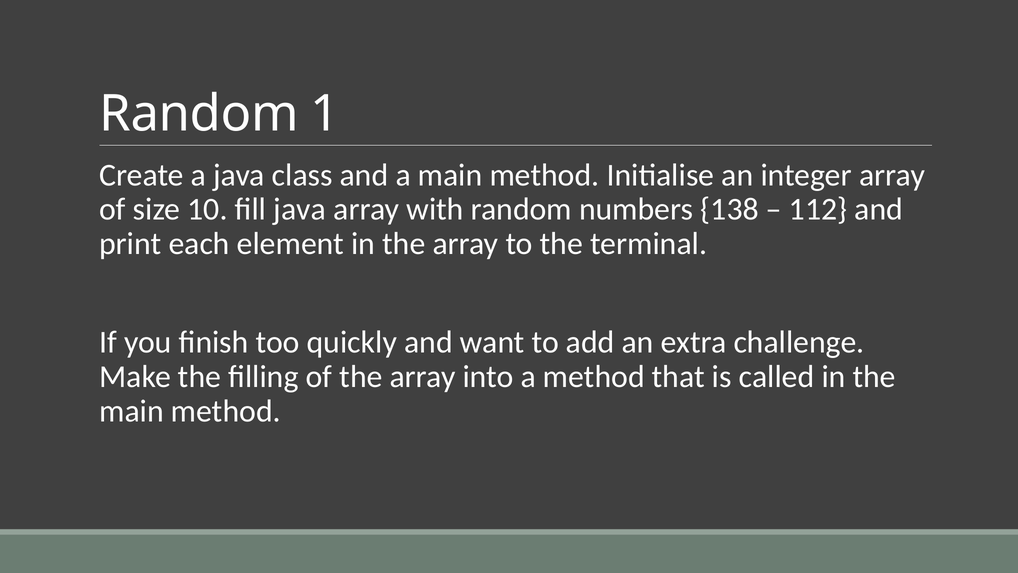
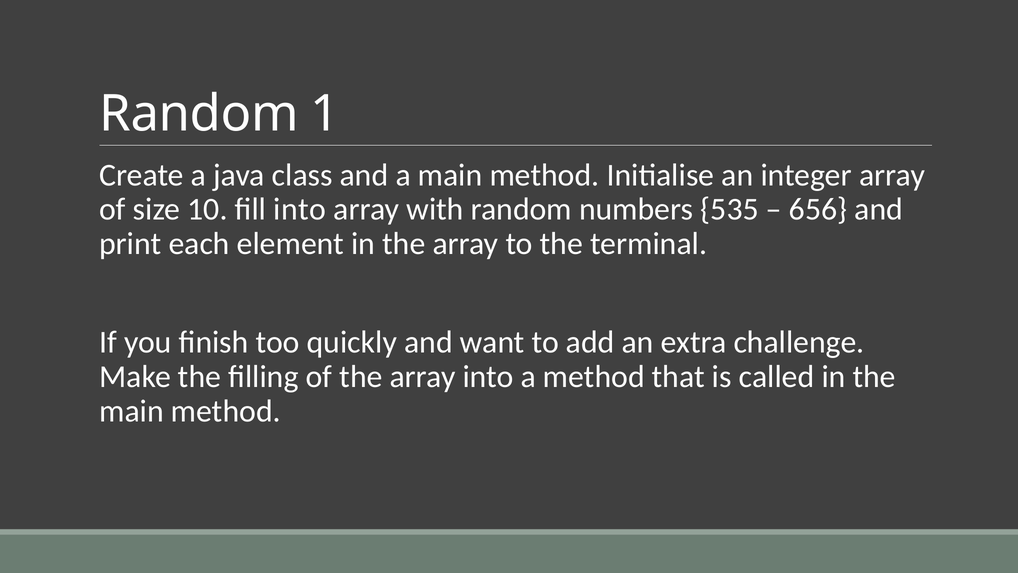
fill java: java -> into
138: 138 -> 535
112: 112 -> 656
